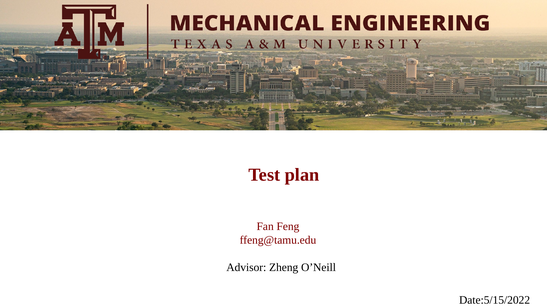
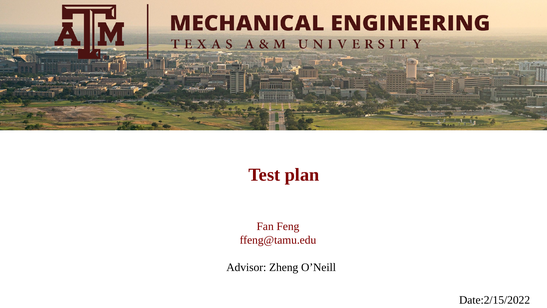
Date:5/15/2022: Date:5/15/2022 -> Date:2/15/2022
